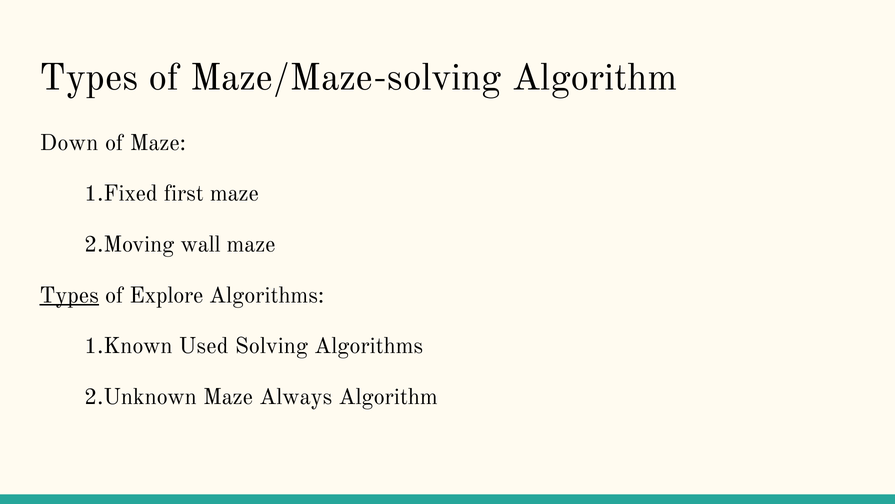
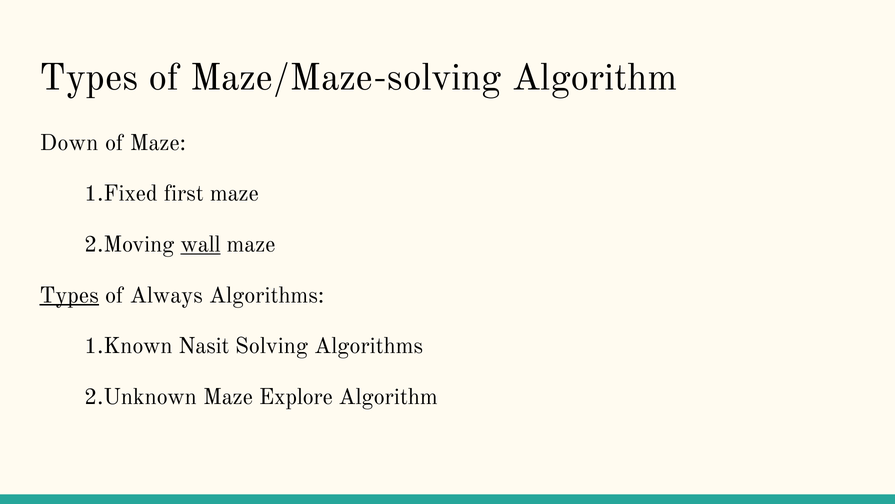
wall underline: none -> present
Explore: Explore -> Always
Used: Used -> Nasit
Always: Always -> Explore
